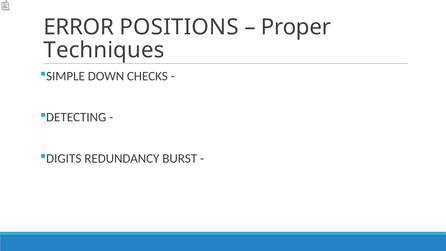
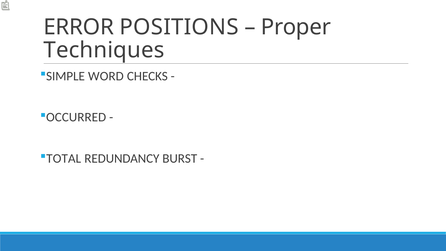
DOWN: DOWN -> WORD
DETECTING: DETECTING -> OCCURRED
DIGITS: DIGITS -> TOTAL
